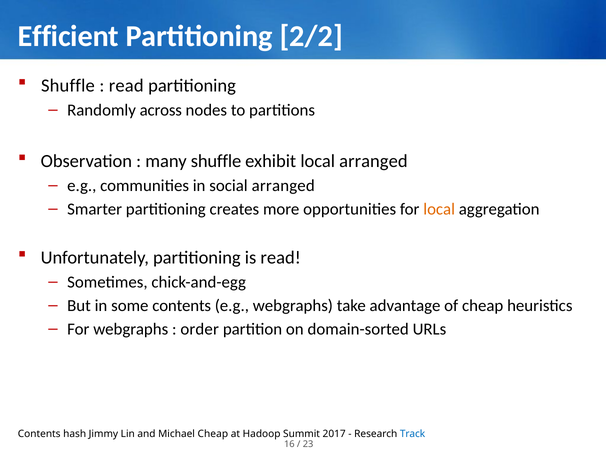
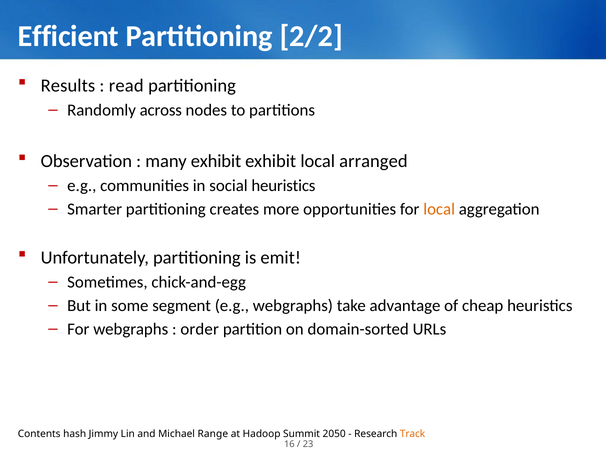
Shuffle at (68, 86): Shuffle -> Results
many shuffle: shuffle -> exhibit
social arranged: arranged -> heuristics
is read: read -> emit
some contents: contents -> segment
Michael Cheap: Cheap -> Range
2017: 2017 -> 2050
Track colour: blue -> orange
